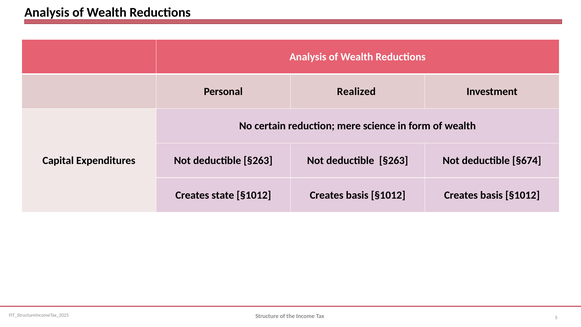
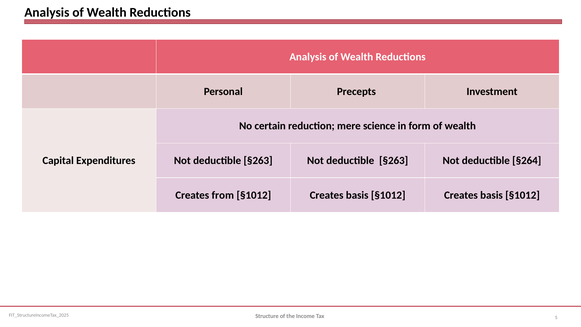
Realized: Realized -> Precepts
§674: §674 -> §264
state: state -> from
